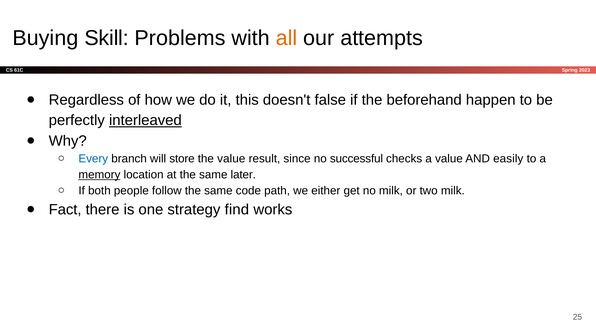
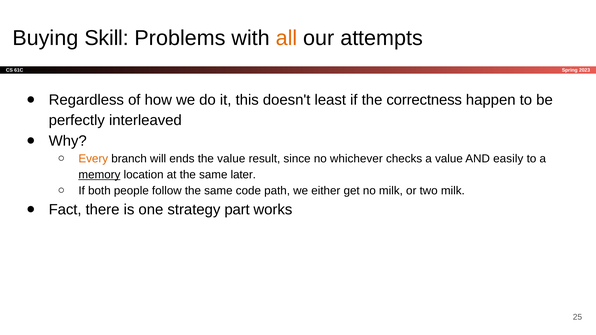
false: false -> least
beforehand: beforehand -> correctness
interleaved underline: present -> none
Every colour: blue -> orange
store: store -> ends
successful: successful -> whichever
find: find -> part
